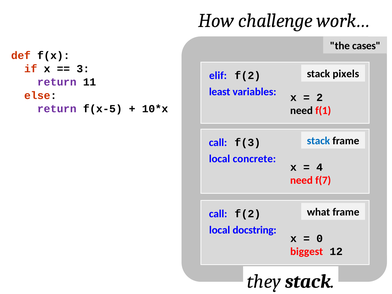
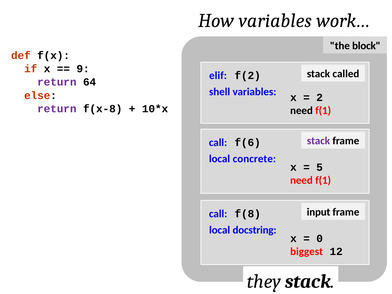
How challenge: challenge -> variables
cases: cases -> block
3: 3 -> 9
pixels: pixels -> called
11: 11 -> 64
least: least -> shell
f(x-5: f(x-5 -> f(x-8
stack at (318, 141) colour: blue -> purple
f(3: f(3 -> f(6
4: 4 -> 5
f(7 at (323, 180): f(7 -> f(1
what: what -> input
call f(2: f(2 -> f(8
